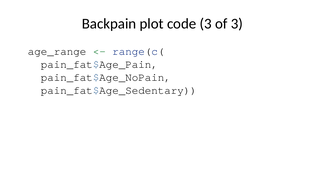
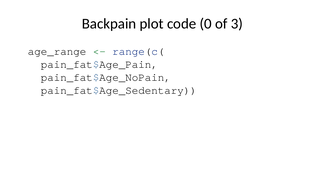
code 3: 3 -> 0
